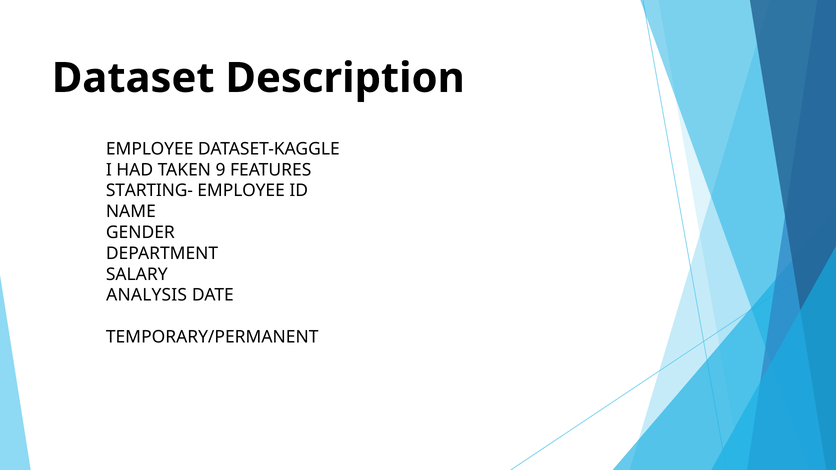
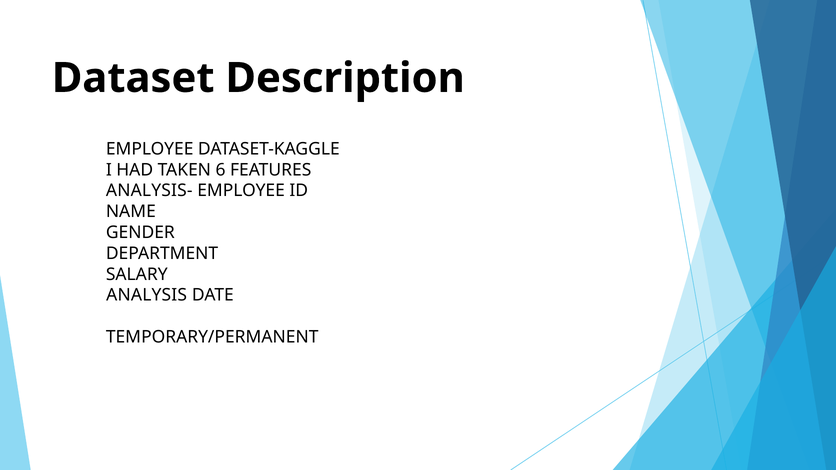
9: 9 -> 6
STARTING-: STARTING- -> ANALYSIS-
